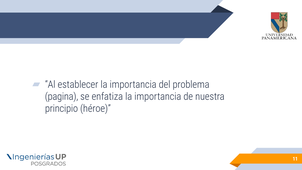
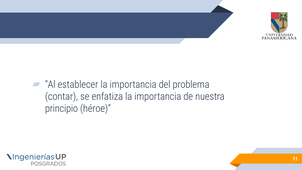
pagina: pagina -> contar
